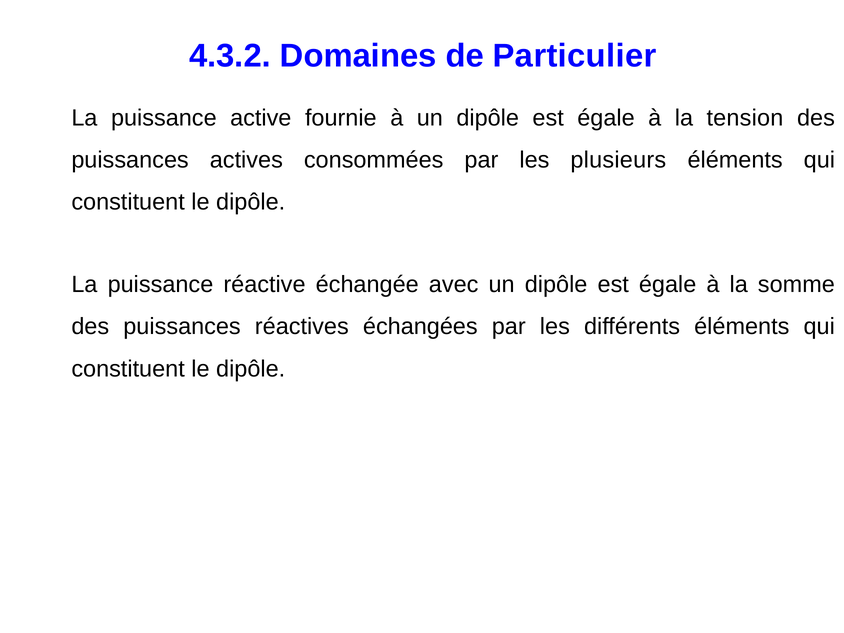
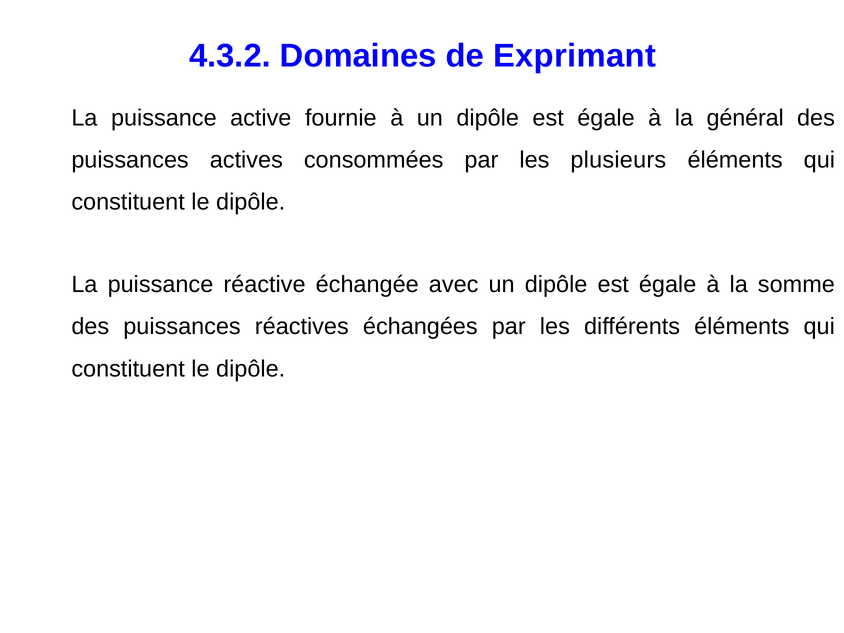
Particulier: Particulier -> Exprimant
tension: tension -> général
